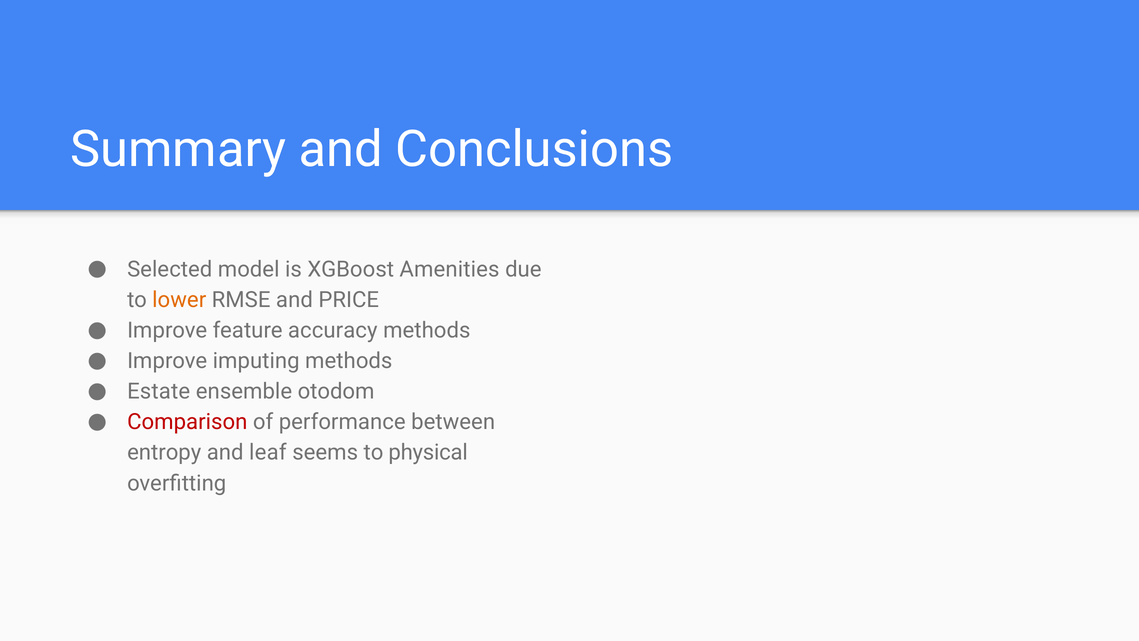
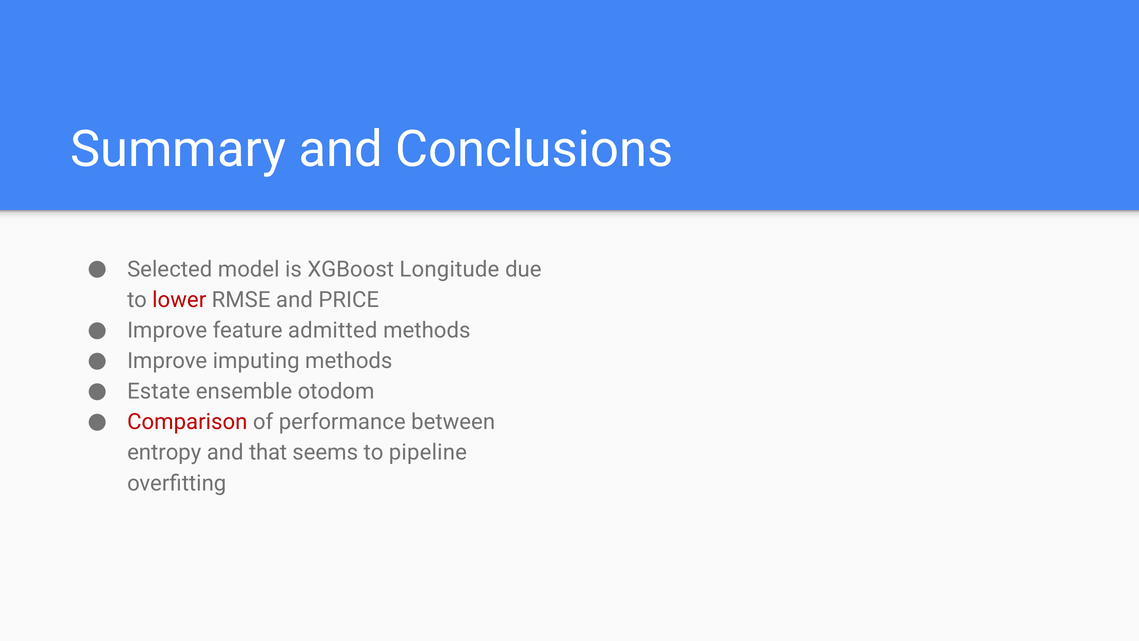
Amenities: Amenities -> Longitude
lower colour: orange -> red
accuracy: accuracy -> admitted
leaf: leaf -> that
physical: physical -> pipeline
